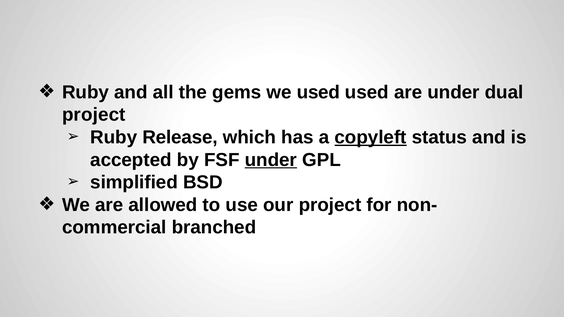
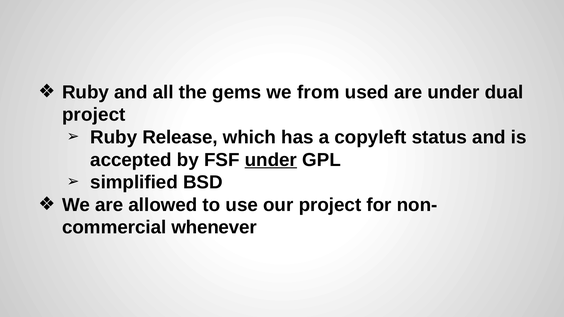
we used: used -> from
copyleft underline: present -> none
branched: branched -> whenever
